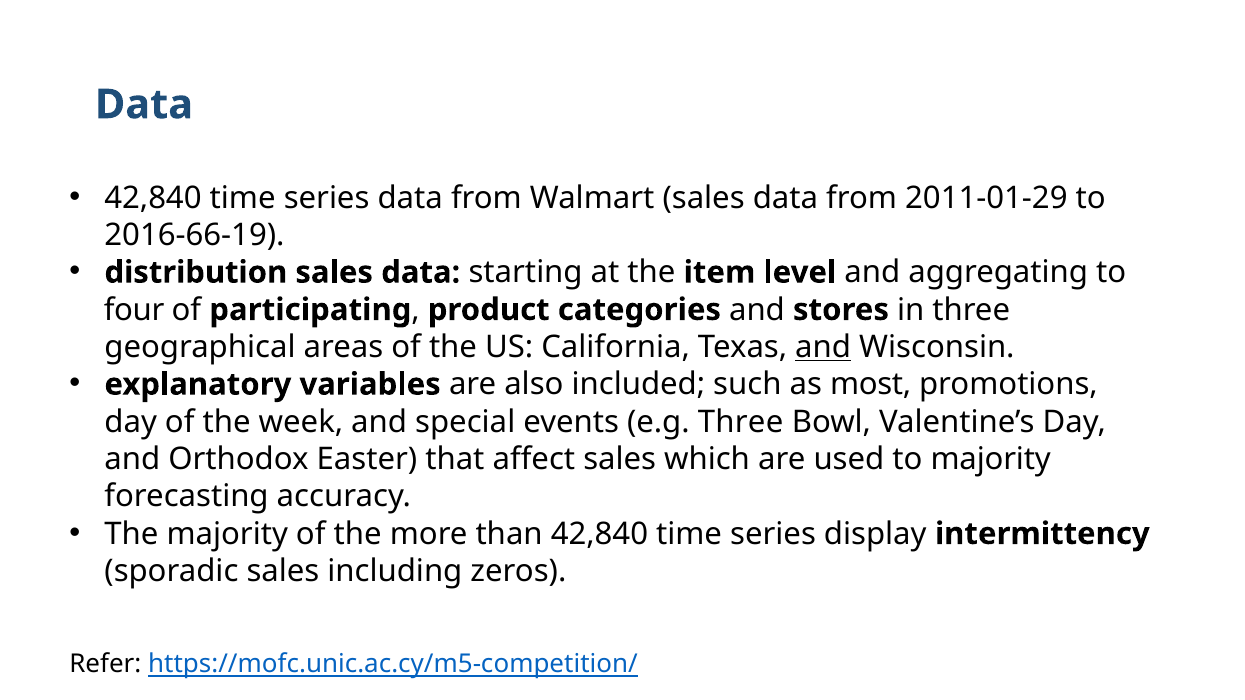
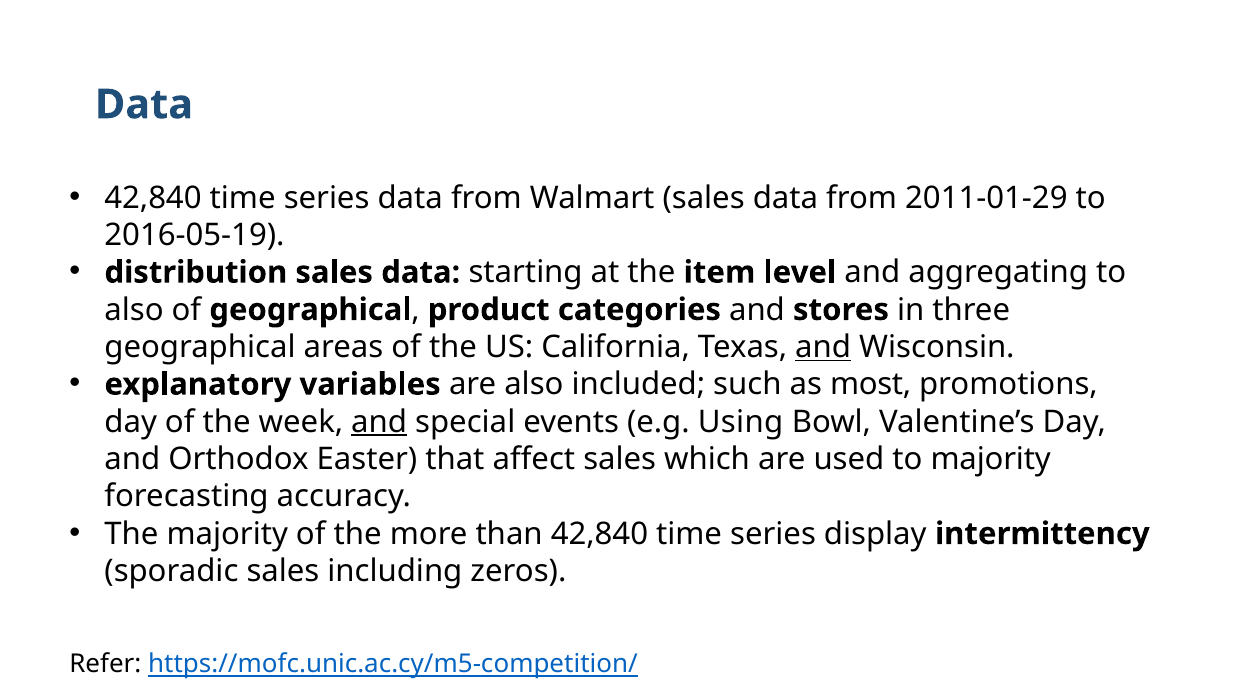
2016-66-19: 2016-66-19 -> 2016-05-19
four at (134, 310): four -> also
of participating: participating -> geographical
and at (379, 422) underline: none -> present
e.g Three: Three -> Using
